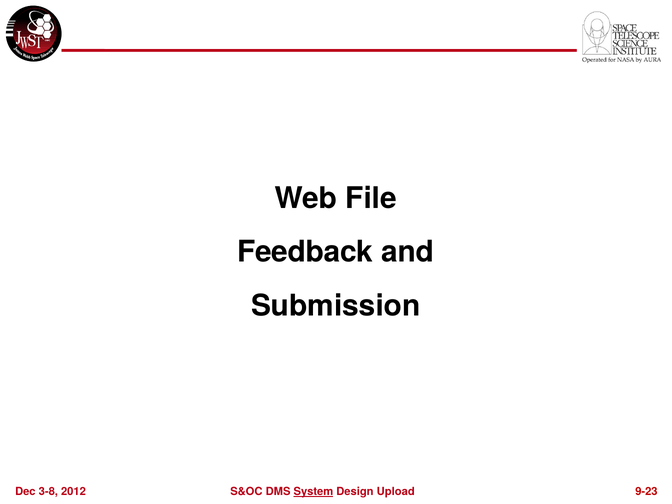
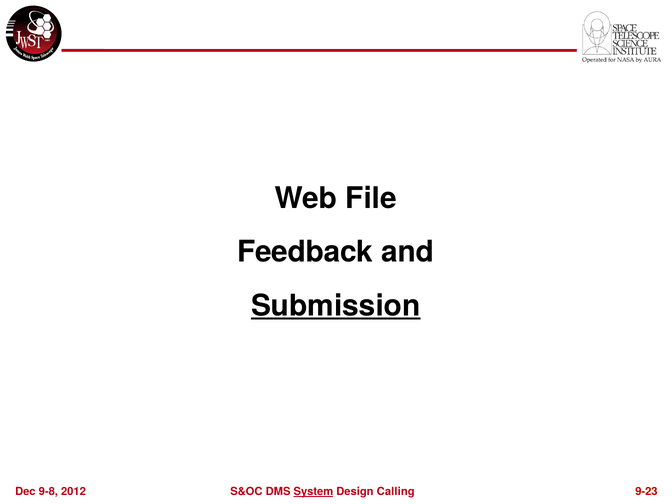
Submission at (336, 306) underline: none -> present
3-8: 3-8 -> 9-8
Upload: Upload -> Calling
